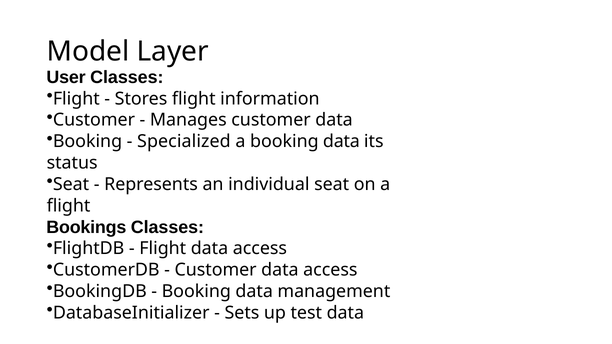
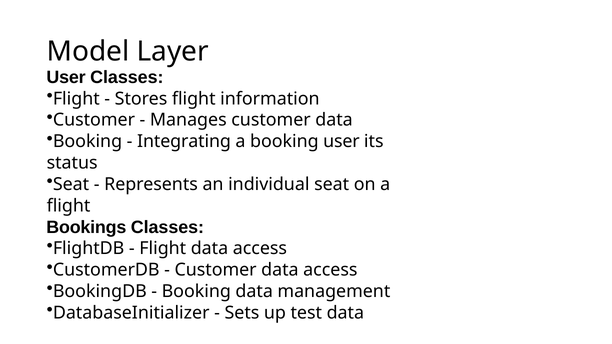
Specialized: Specialized -> Integrating
a booking data: data -> user
